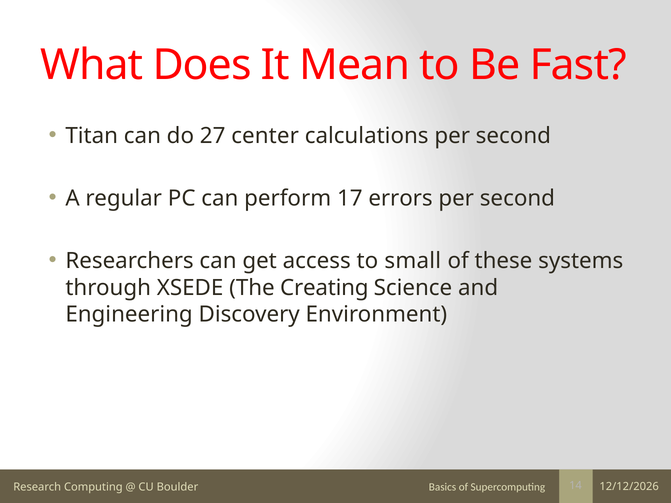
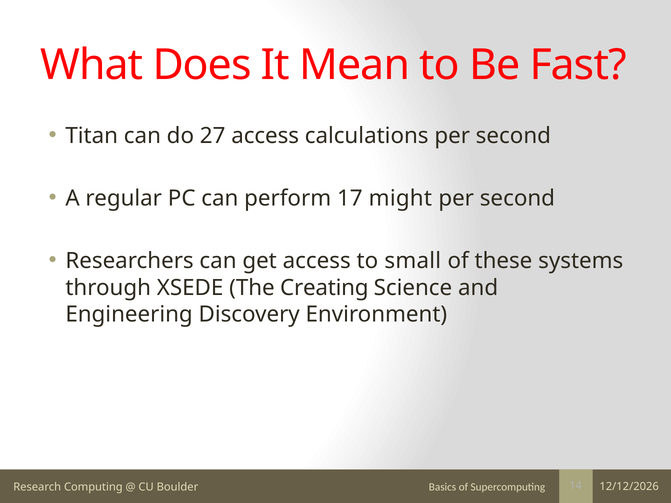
27 center: center -> access
errors: errors -> might
